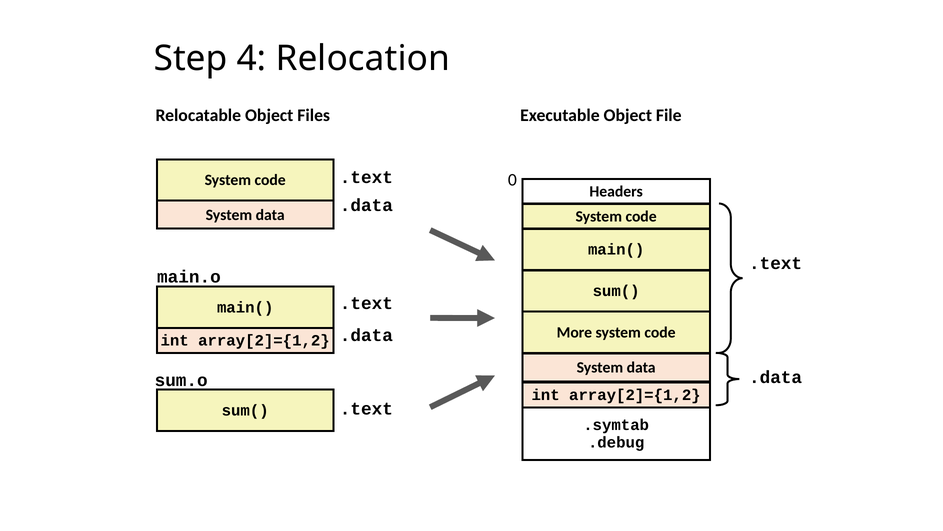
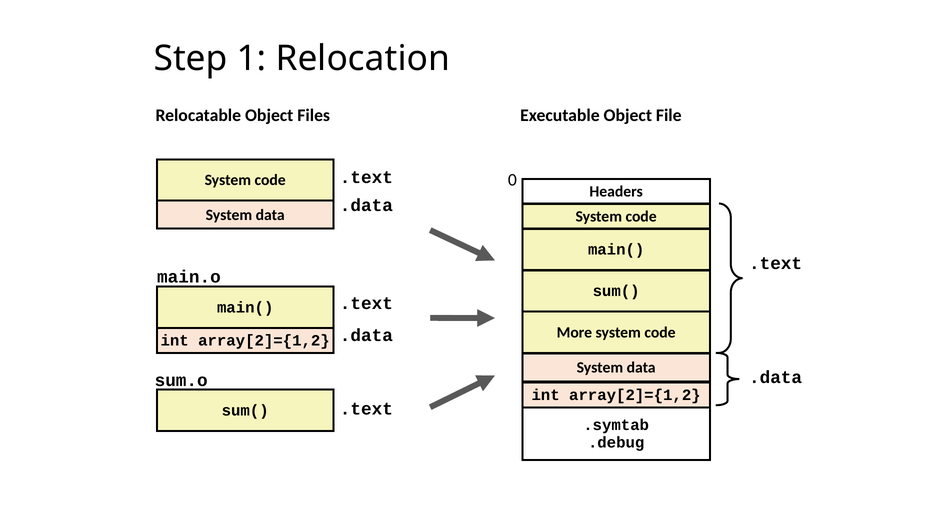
4: 4 -> 1
